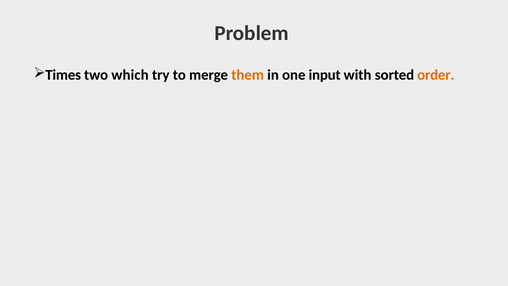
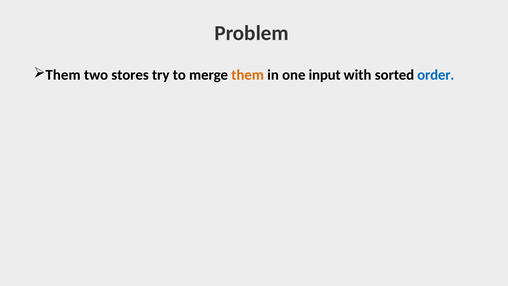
Times at (63, 75): Times -> Them
which: which -> stores
order colour: orange -> blue
